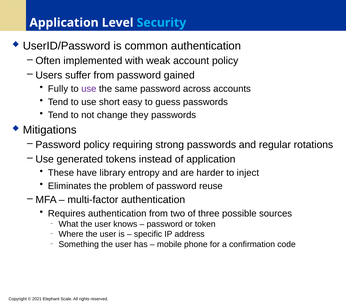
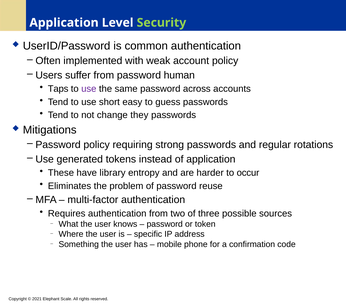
Security colour: light blue -> light green
gained: gained -> human
Fully: Fully -> Taps
inject: inject -> occur
